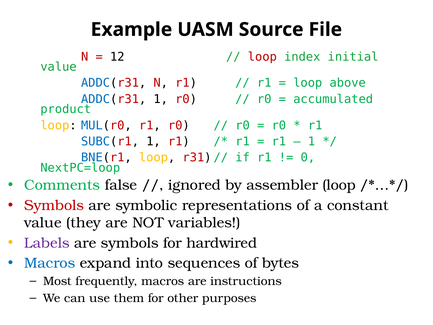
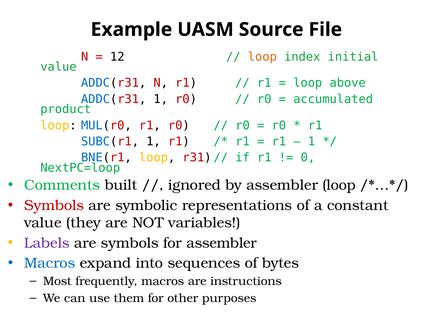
loop at (262, 57) colour: red -> orange
false: false -> built
for hardwired: hardwired -> assembler
